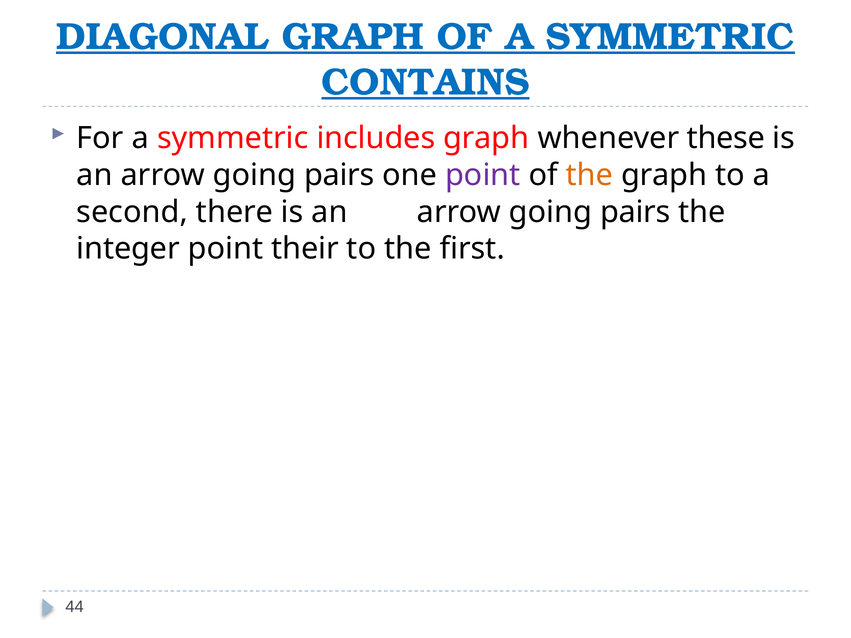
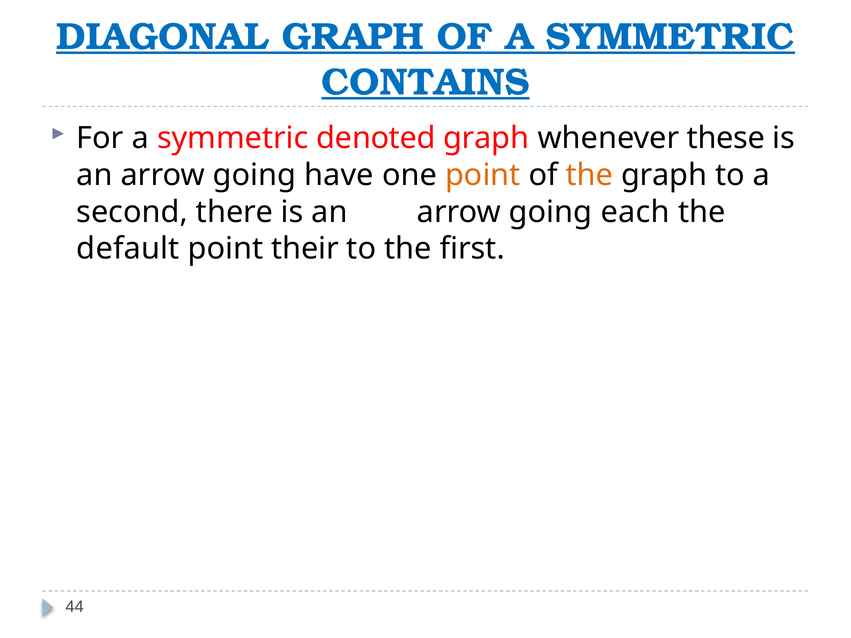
includes: includes -> denoted
pairs at (339, 175): pairs -> have
point at (483, 175) colour: purple -> orange
pairs at (635, 212): pairs -> each
integer: integer -> default
